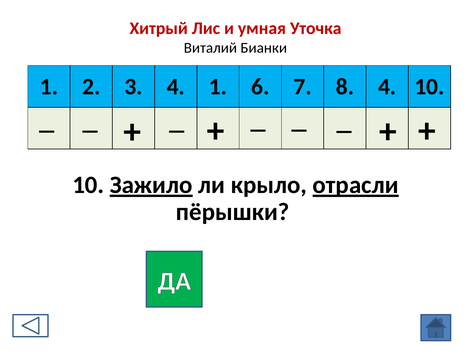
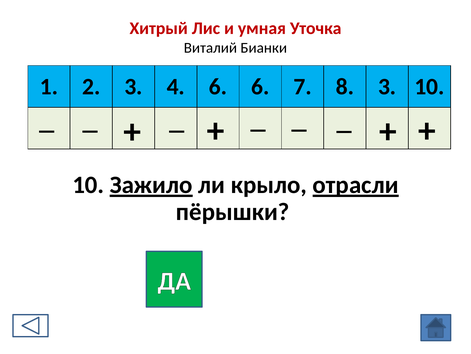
4 1: 1 -> 6
8 4: 4 -> 3
